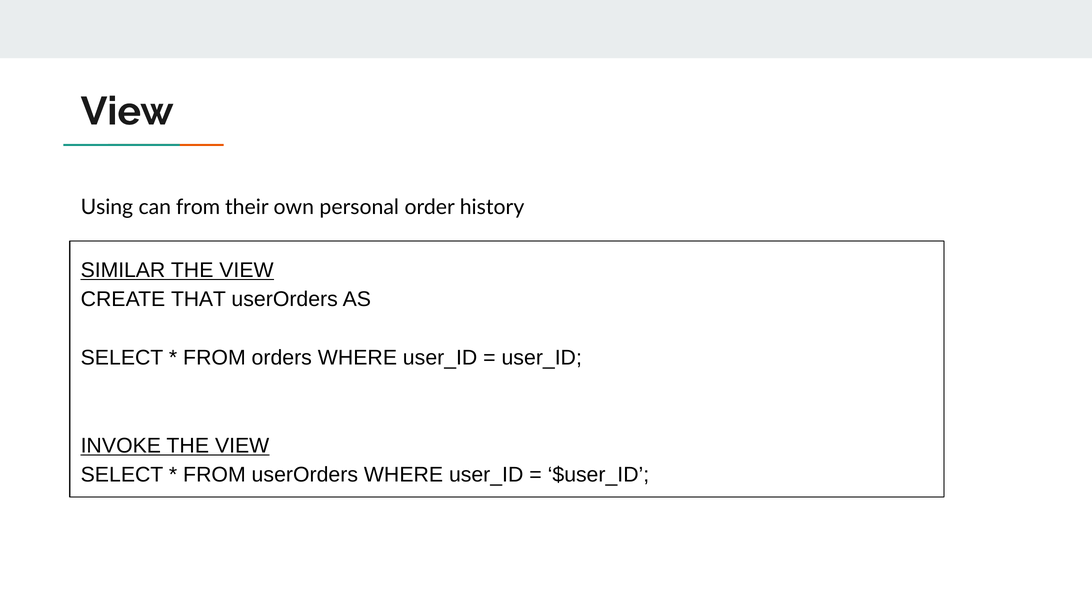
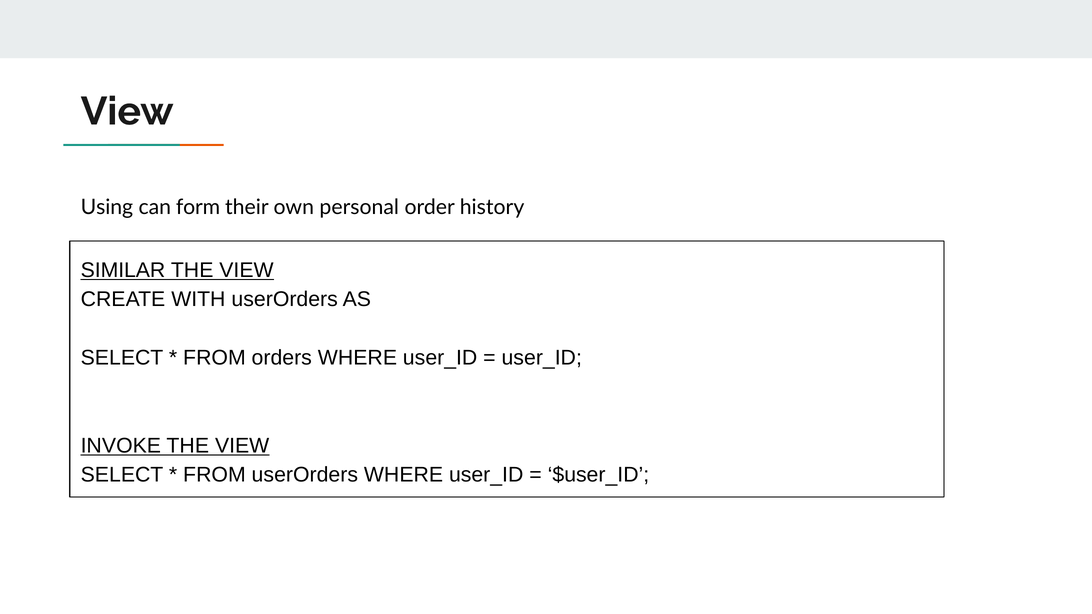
can from: from -> form
THAT: THAT -> WITH
